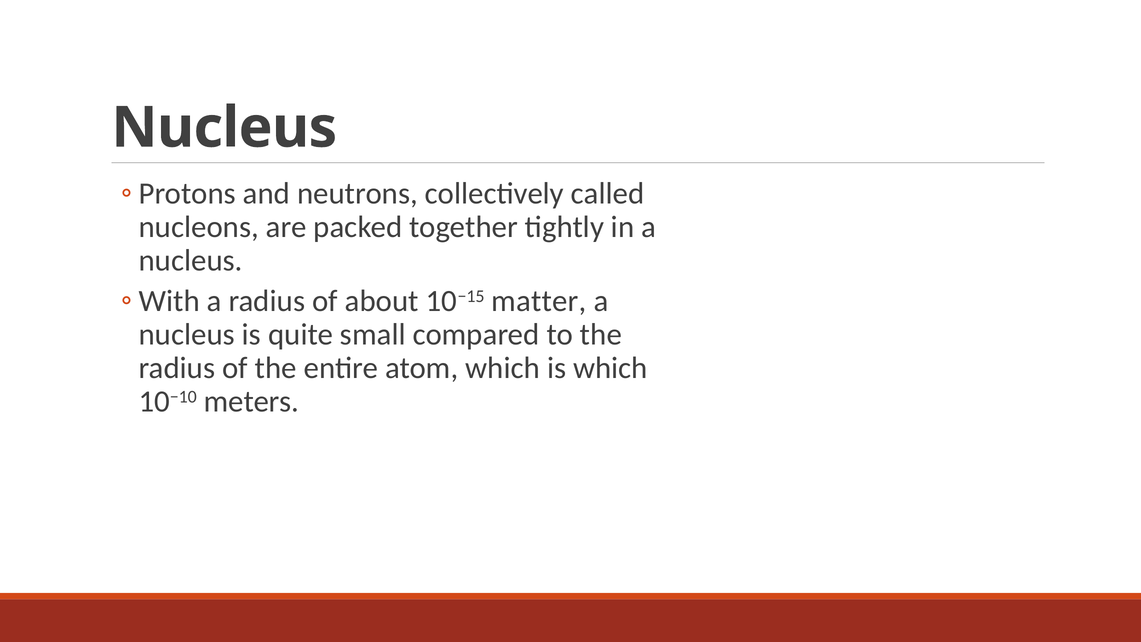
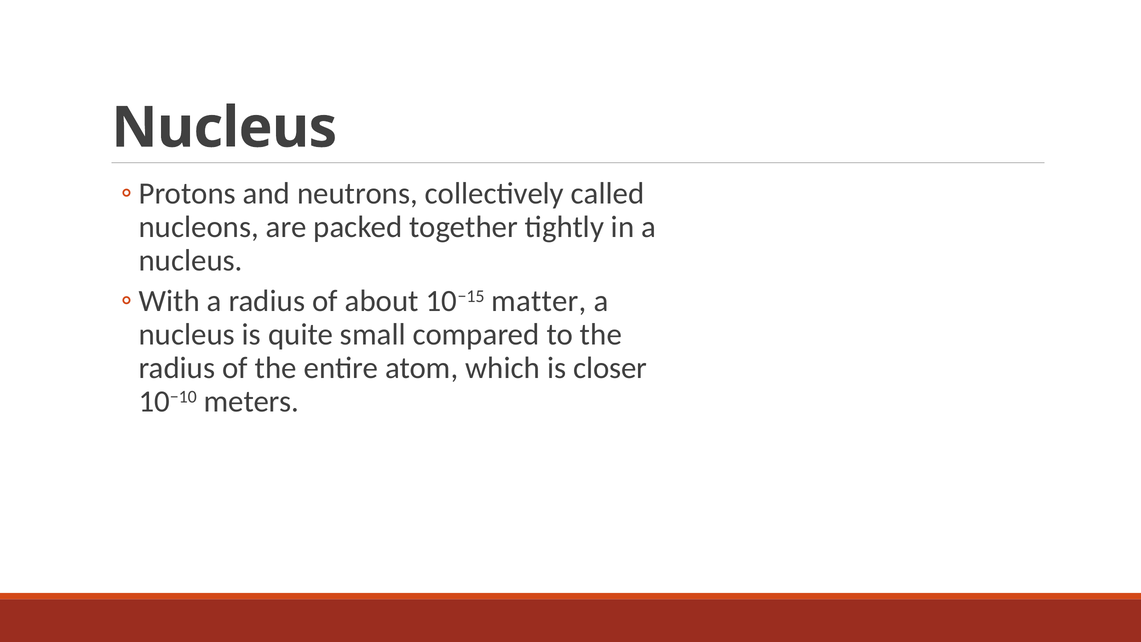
is which: which -> closer
